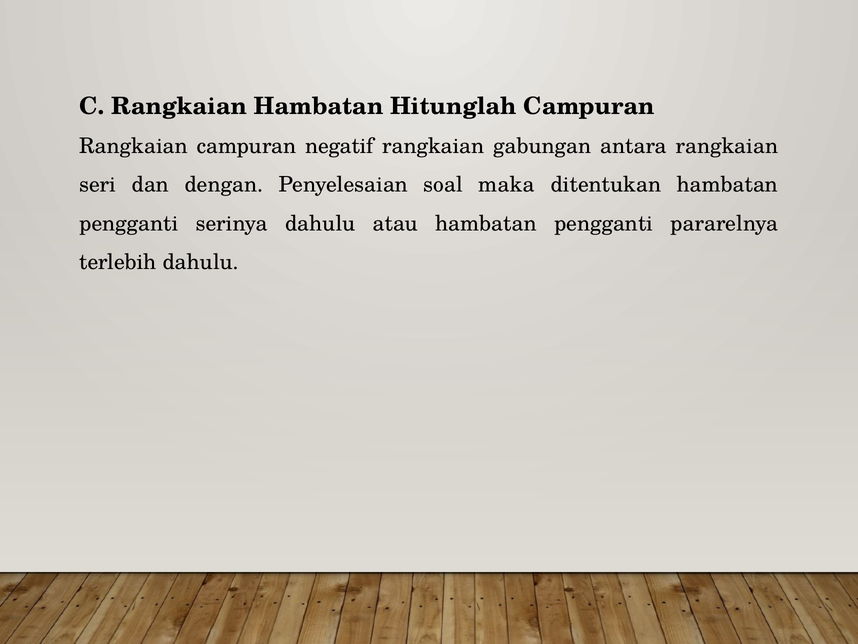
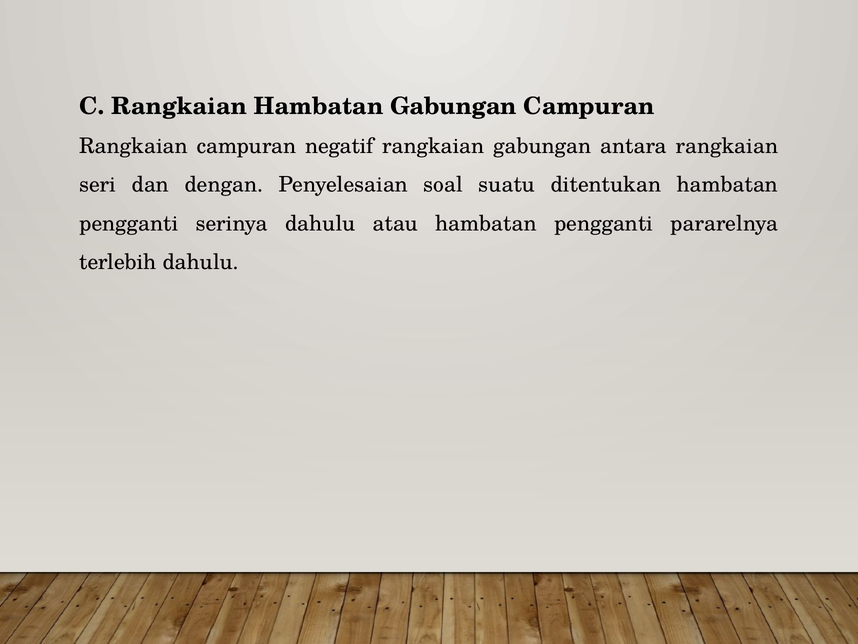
Hambatan Hitunglah: Hitunglah -> Gabungan
maka: maka -> suatu
